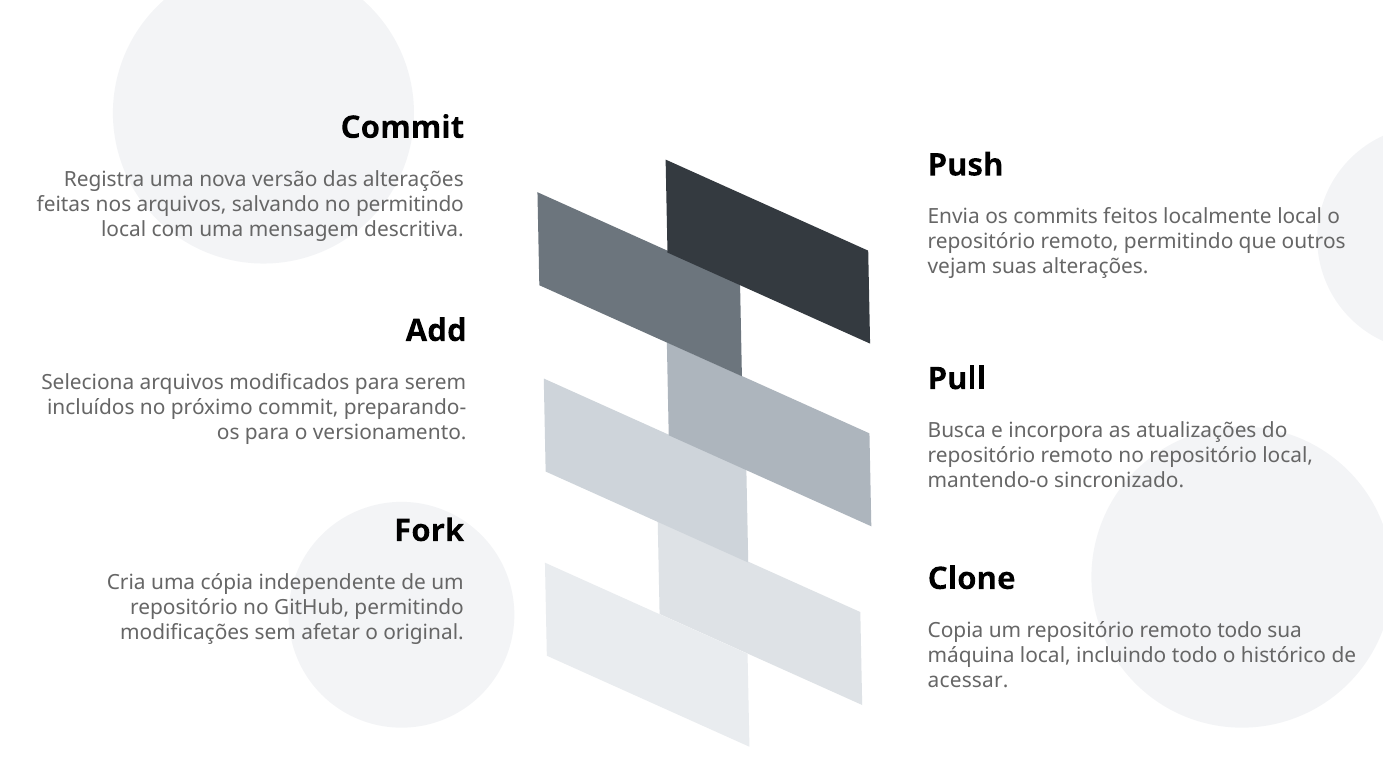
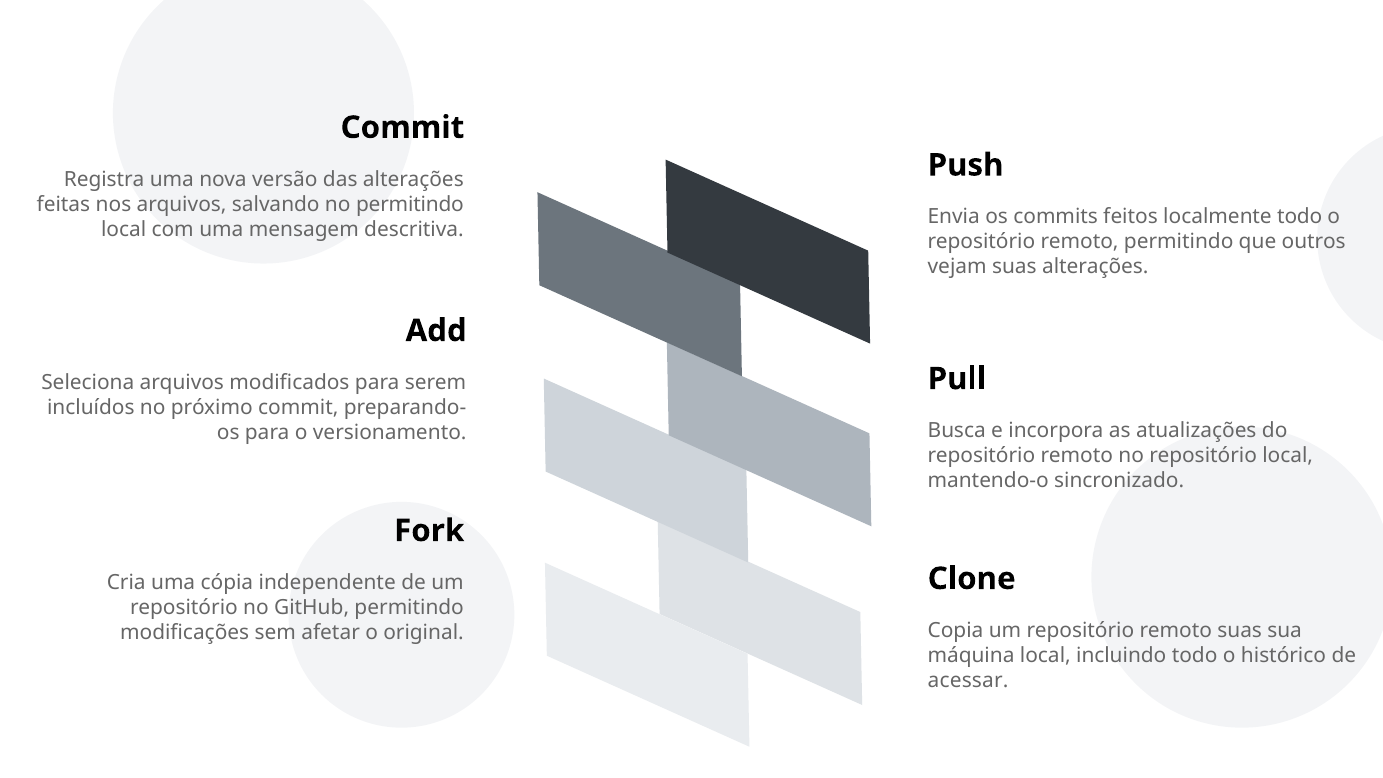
localmente local: local -> todo
remoto todo: todo -> suas
